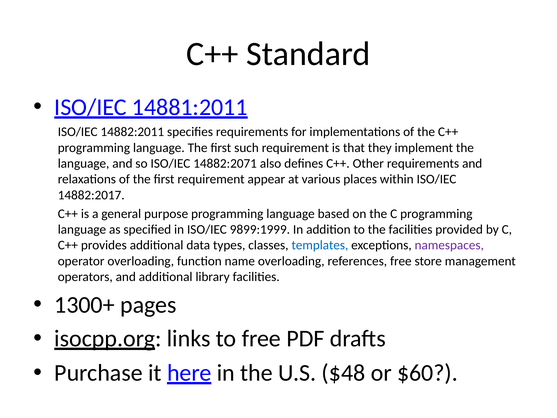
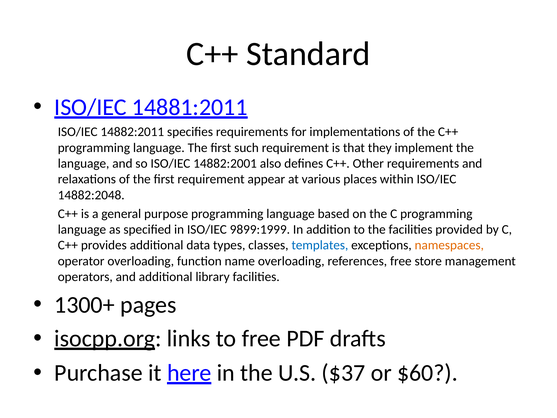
14882:2071: 14882:2071 -> 14882:2001
14882:2017: 14882:2017 -> 14882:2048
namespaces colour: purple -> orange
$48: $48 -> $37
